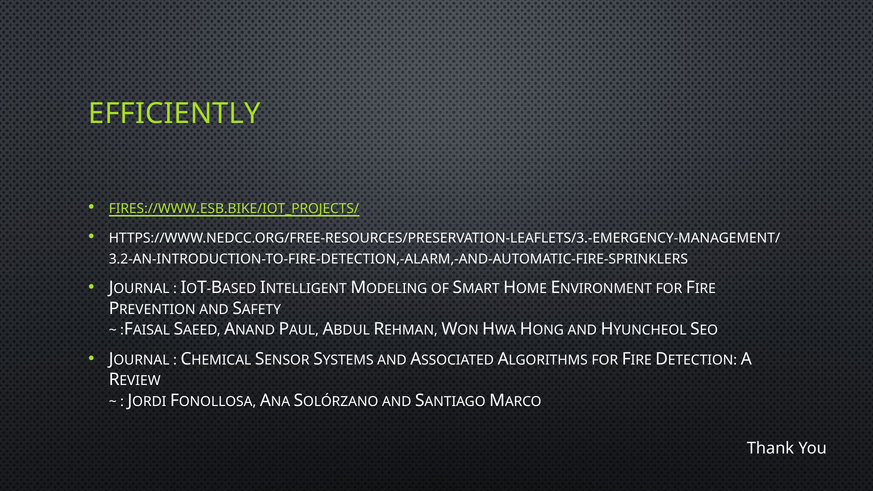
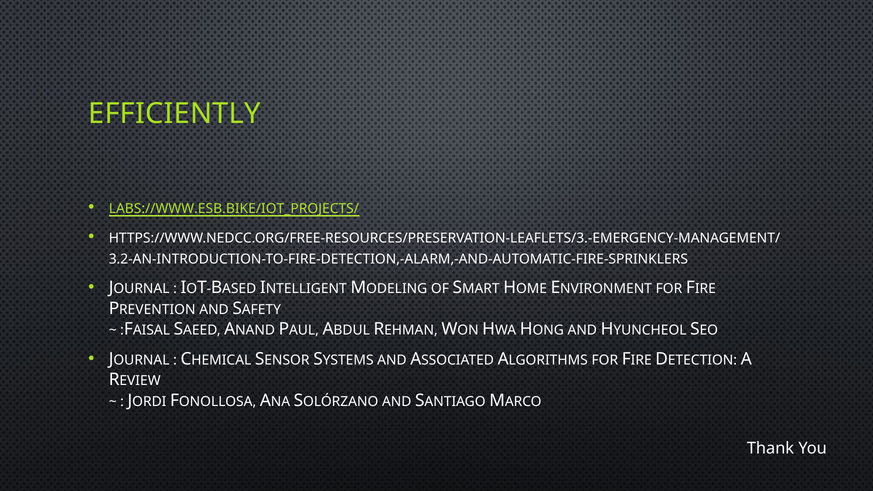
FIRES://WWW.ESB.BIKE/IOT_PROJECTS/: FIRES://WWW.ESB.BIKE/IOT_PROJECTS/ -> LABS://WWW.ESB.BIKE/IOT_PROJECTS/
